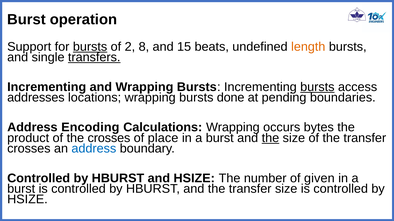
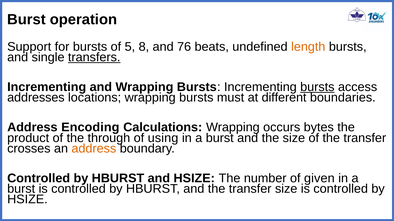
bursts at (90, 47) underline: present -> none
2: 2 -> 5
15: 15 -> 76
done: done -> must
pending: pending -> different
the crosses: crosses -> through
place: place -> using
the at (270, 138) underline: present -> none
address at (94, 149) colour: blue -> orange
